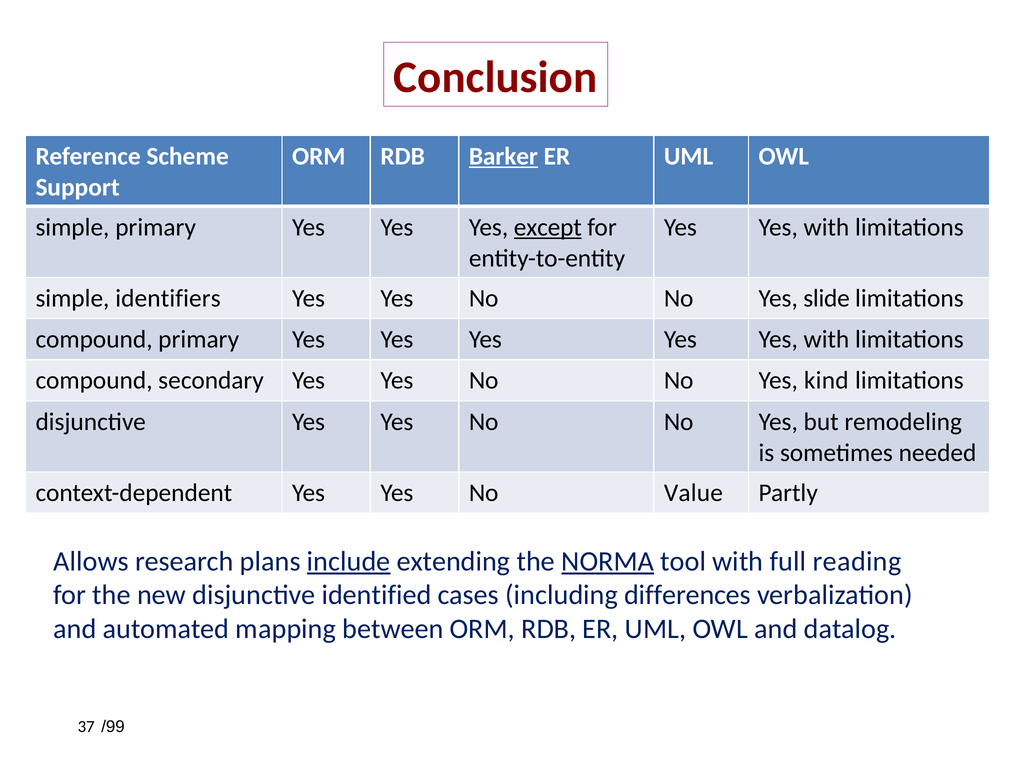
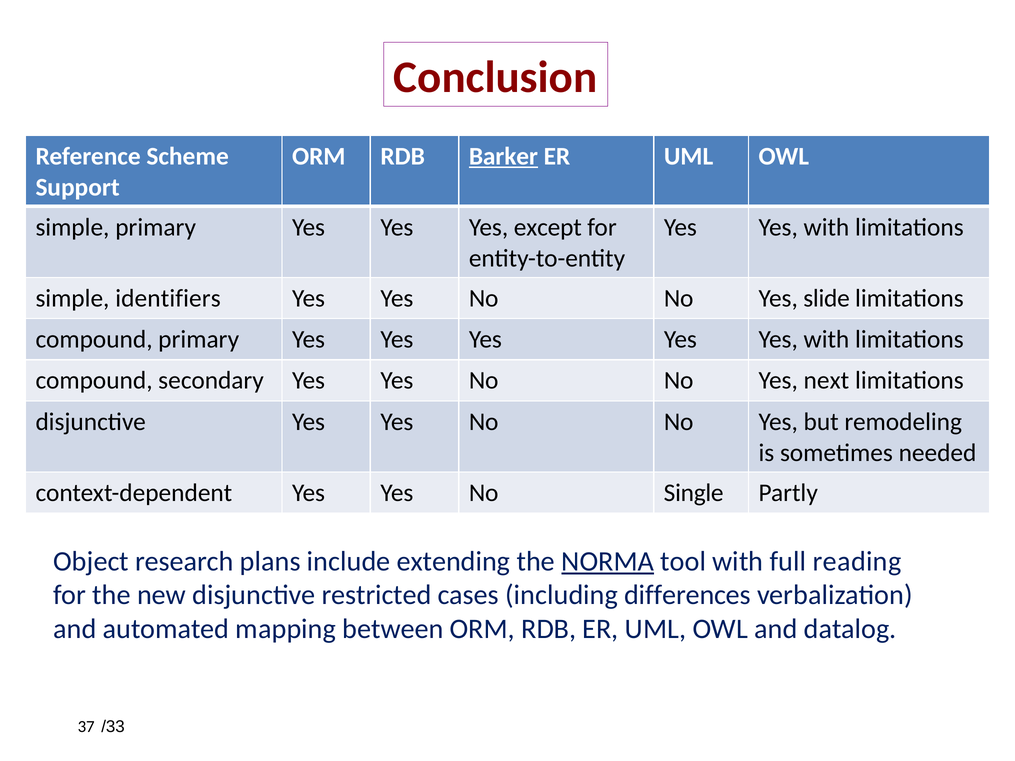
except underline: present -> none
kind: kind -> next
Value: Value -> Single
Allows: Allows -> Object
include underline: present -> none
identified: identified -> restricted
/99: /99 -> /33
